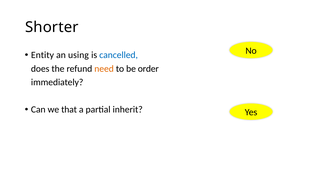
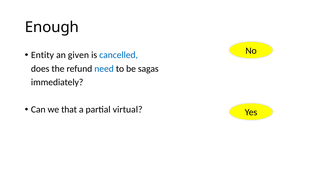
Shorter: Shorter -> Enough
using: using -> given
need colour: orange -> blue
order: order -> sagas
inherit: inherit -> virtual
